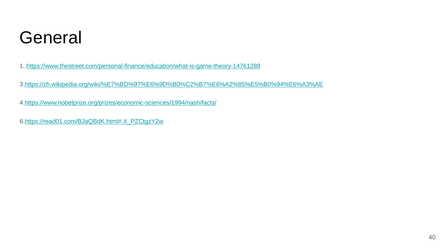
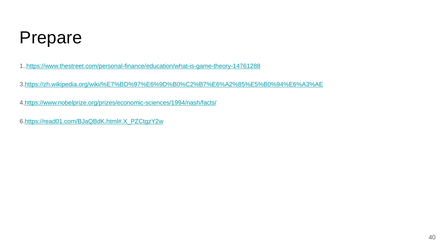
General: General -> Prepare
